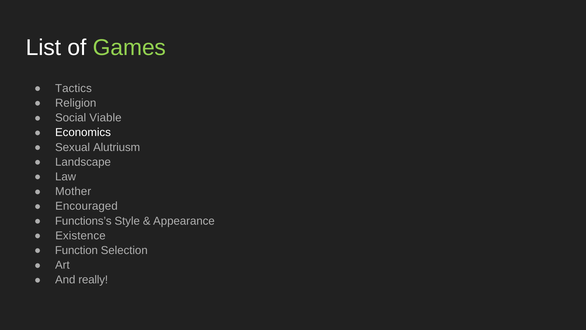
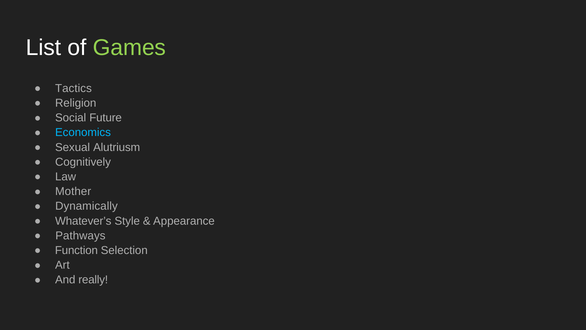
Viable: Viable -> Future
Economics colour: white -> light blue
Landscape: Landscape -> Cognitively
Encouraged: Encouraged -> Dynamically
Functions’s: Functions’s -> Whatever’s
Existence: Existence -> Pathways
